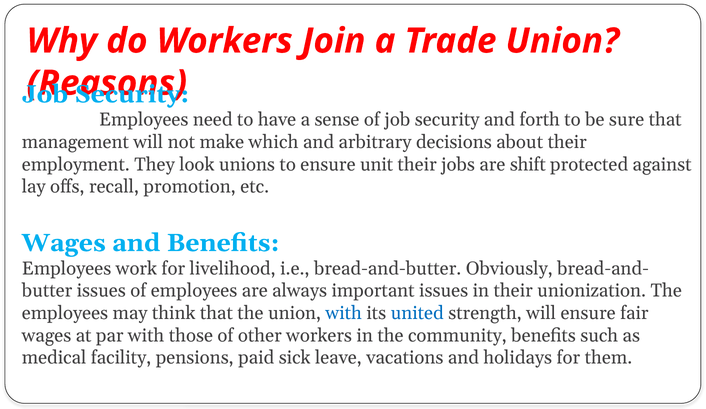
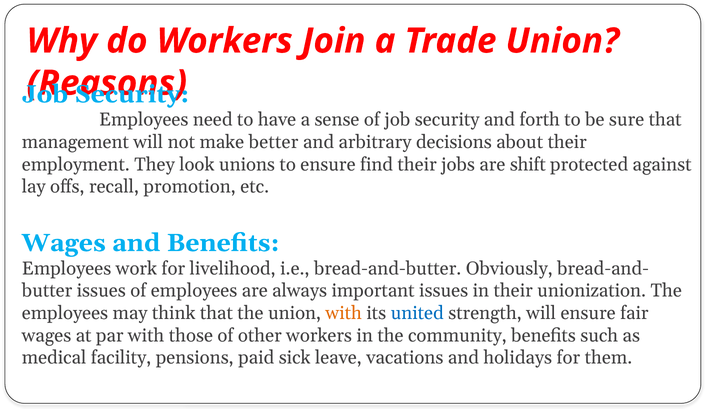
which: which -> better
unit: unit -> find
with at (344, 313) colour: blue -> orange
